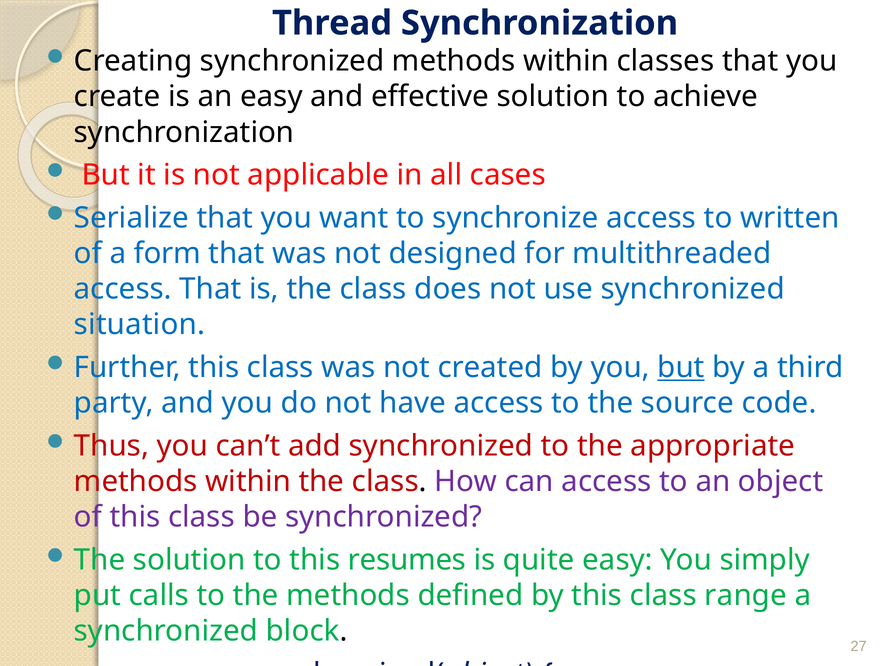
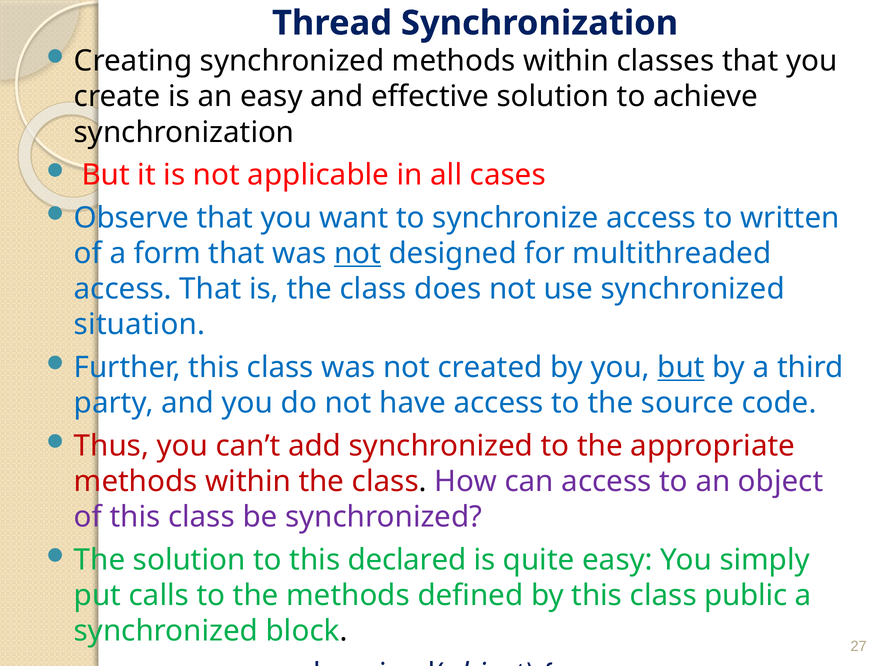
Serialize: Serialize -> Observe
not at (358, 254) underline: none -> present
resumes: resumes -> declared
range: range -> public
